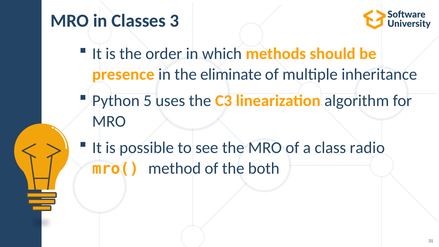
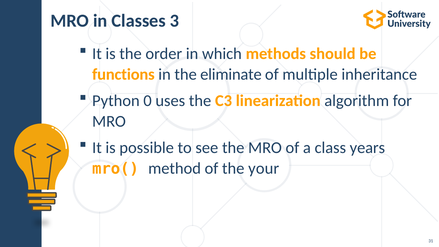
presence: presence -> functions
5: 5 -> 0
radio: radio -> years
both: both -> your
